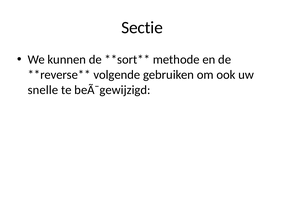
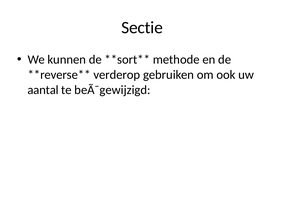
volgende: volgende -> verderop
snelle: snelle -> aantal
